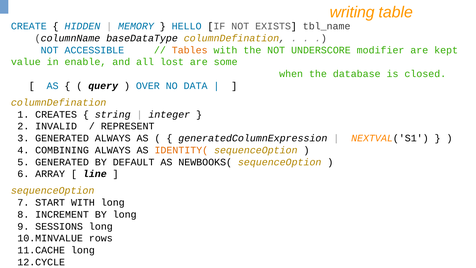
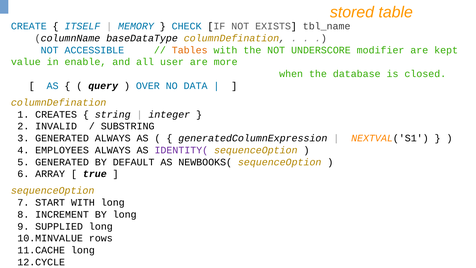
writing: writing -> stored
HIDDEN: HIDDEN -> ITSELF
HELLO: HELLO -> CHECK
lost: lost -> user
some: some -> more
REPRESENT: REPRESENT -> SUBSTRING
COMBINING: COMBINING -> EMPLOYEES
IDENTITY( colour: orange -> purple
line: line -> true
SESSIONS: SESSIONS -> SUPPLIED
